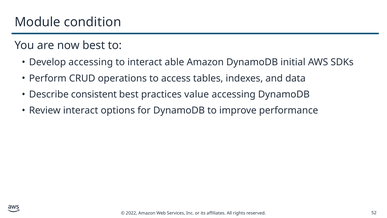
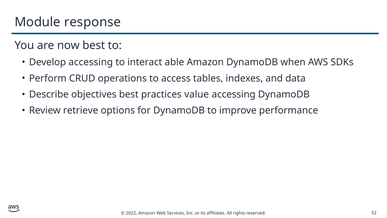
condition: condition -> response
initial: initial -> when
consistent: consistent -> objectives
Review interact: interact -> retrieve
